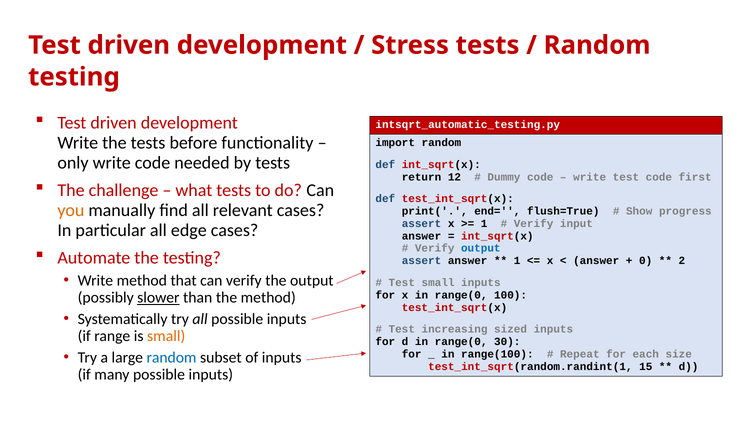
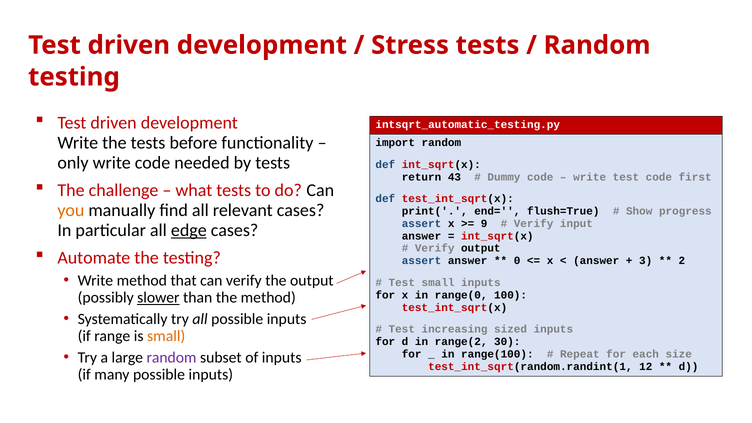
12: 12 -> 43
1 at (484, 224): 1 -> 9
edge underline: none -> present
output at (481, 248) colour: blue -> black
1 at (517, 261): 1 -> 0
0: 0 -> 3
d in range(0: range(0 -> range(2
random at (172, 357) colour: blue -> purple
15: 15 -> 12
